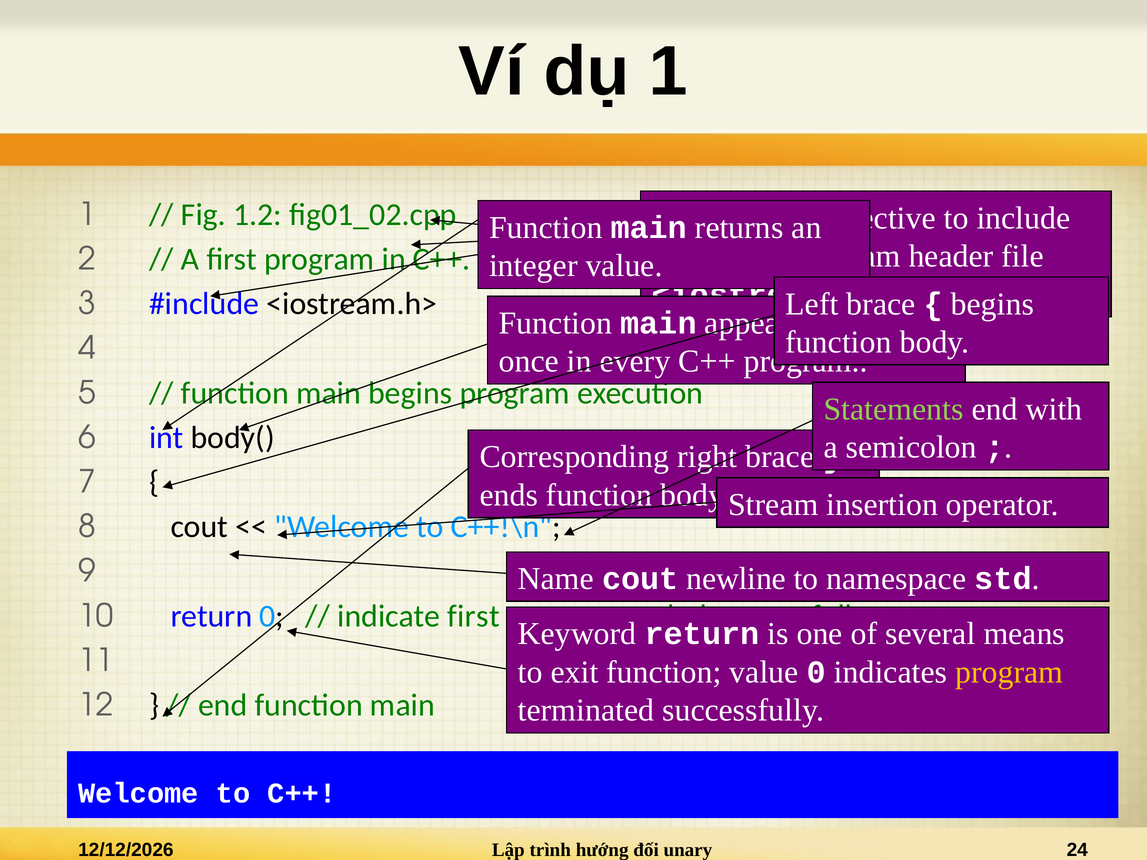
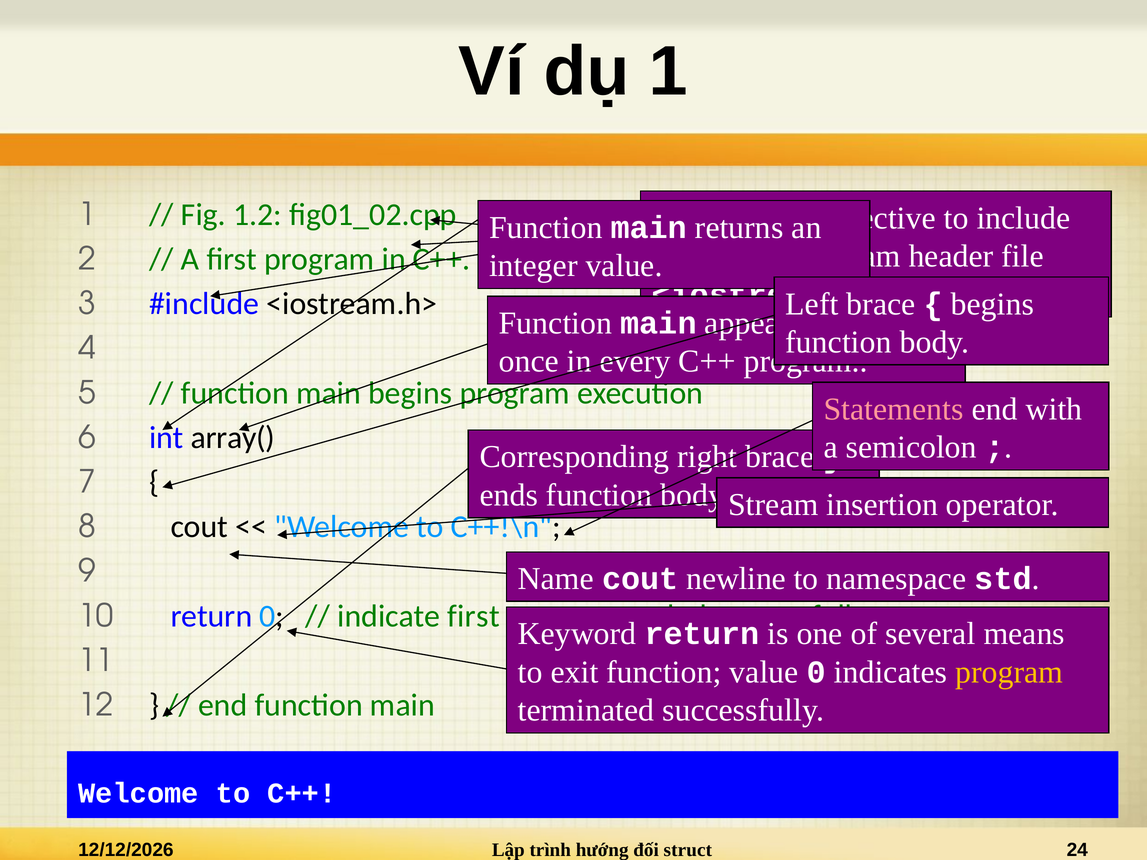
Statements colour: light green -> pink
body(: body( -> array(
unary: unary -> struct
